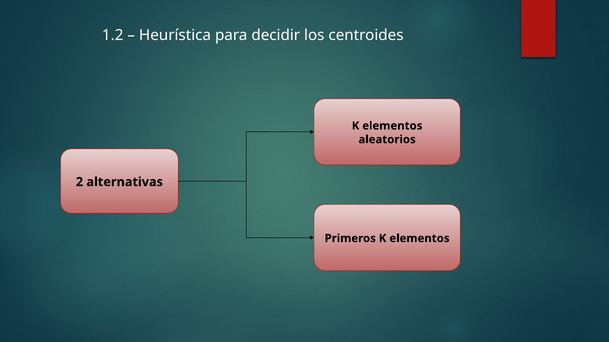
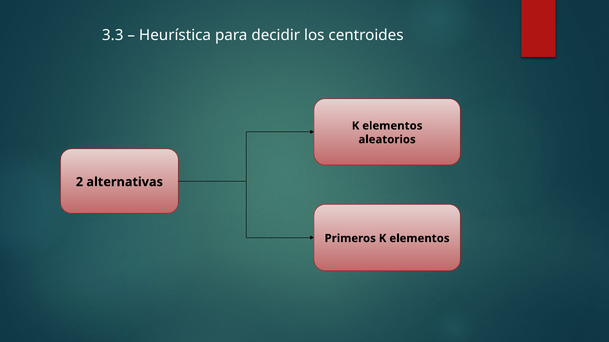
1.2: 1.2 -> 3.3
